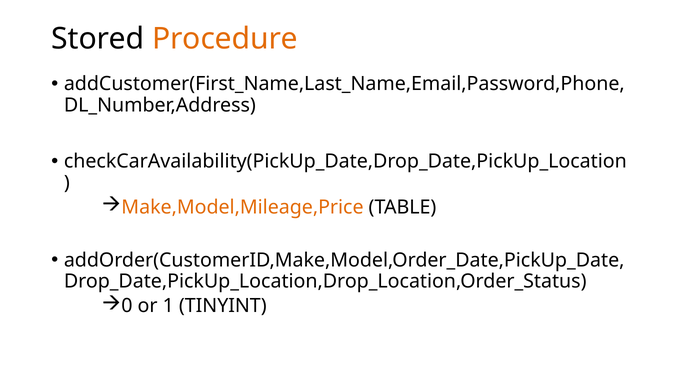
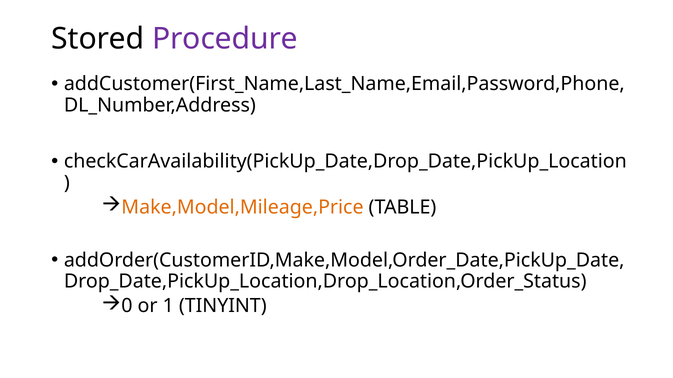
Procedure colour: orange -> purple
